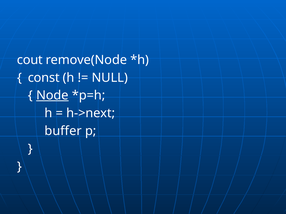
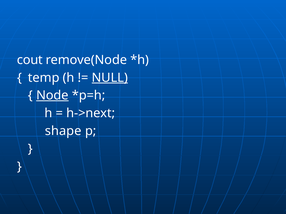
const: const -> temp
NULL underline: none -> present
buffer: buffer -> shape
